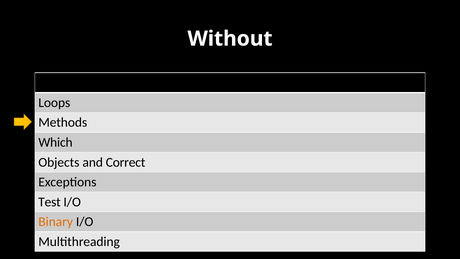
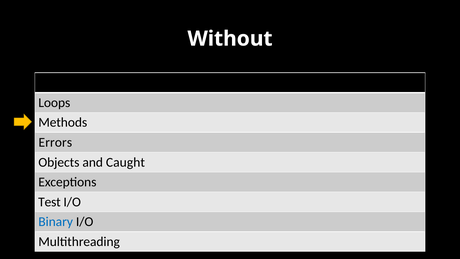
Which: Which -> Errors
Correct: Correct -> Caught
Binary colour: orange -> blue
